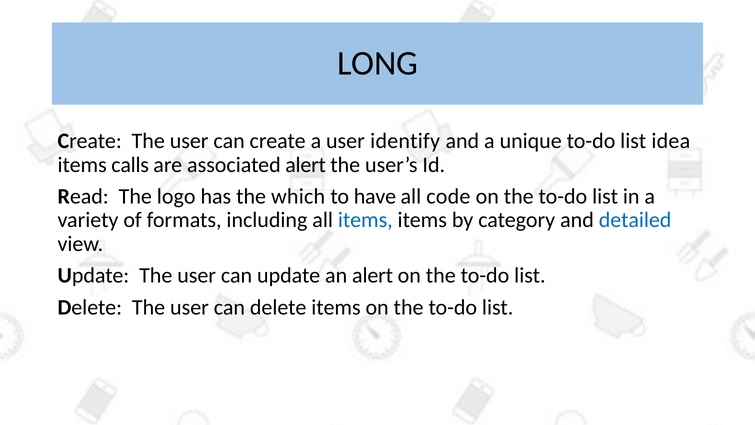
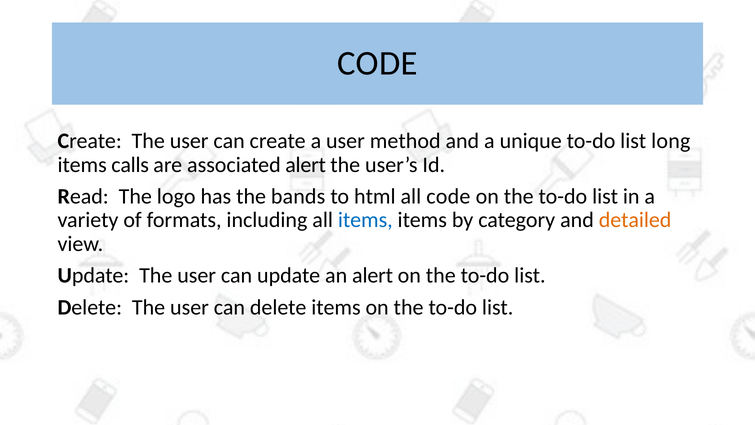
LONG at (378, 63): LONG -> CODE
identify: identify -> method
idea: idea -> long
which: which -> bands
have: have -> html
detailed colour: blue -> orange
